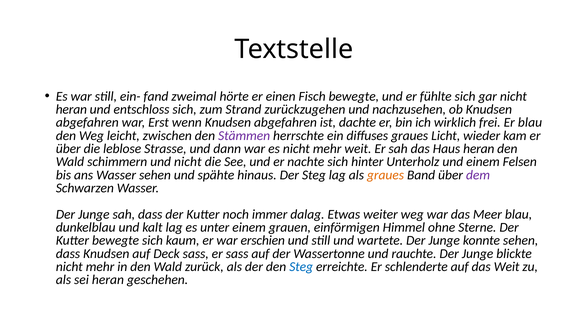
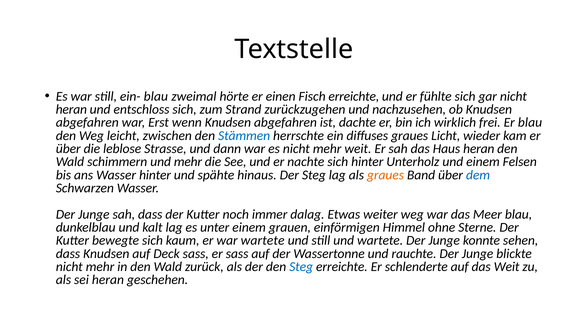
ein- fand: fand -> blau
Fisch bewegte: bewegte -> erreichte
Stämmen colour: purple -> blue
und nicht: nicht -> mehr
Wasser sehen: sehen -> hinter
dem colour: purple -> blue
war erschien: erschien -> wartete
